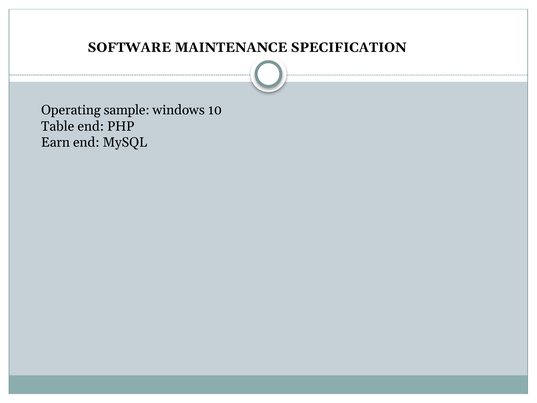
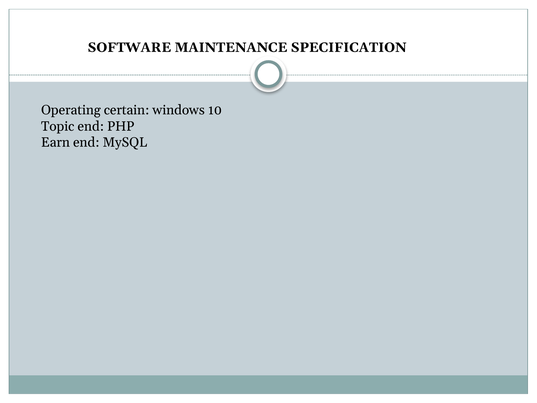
sample: sample -> certain
Table: Table -> Topic
